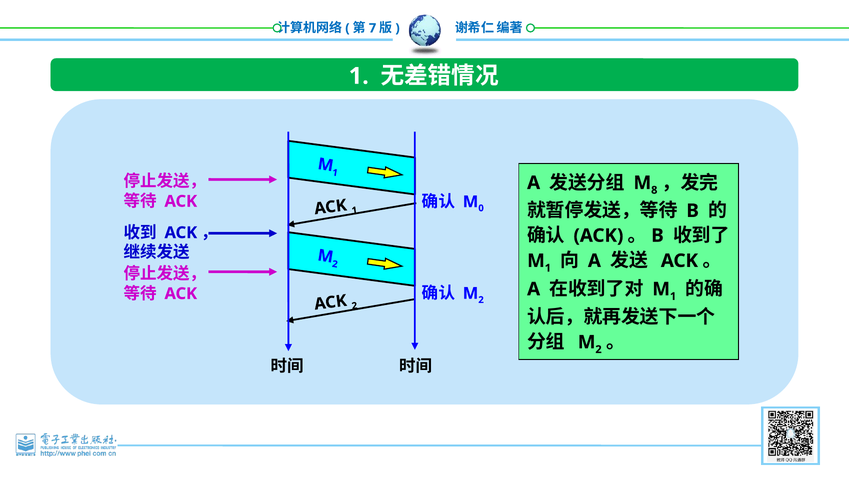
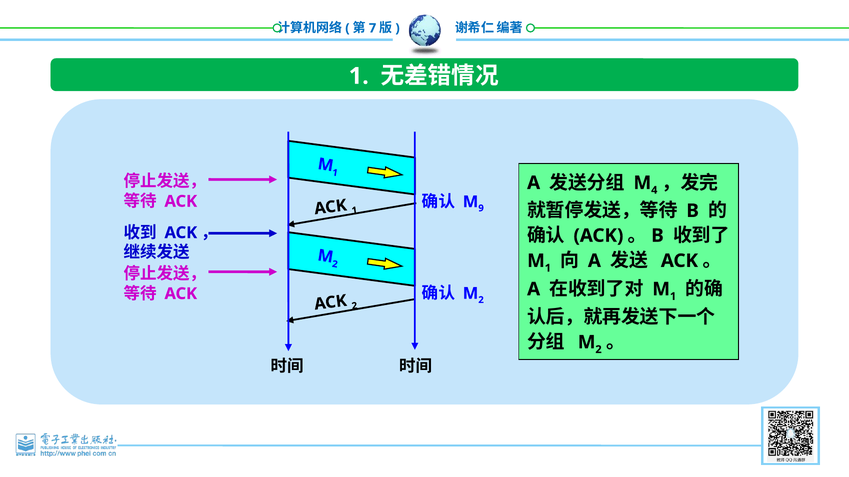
8: 8 -> 4
0: 0 -> 9
